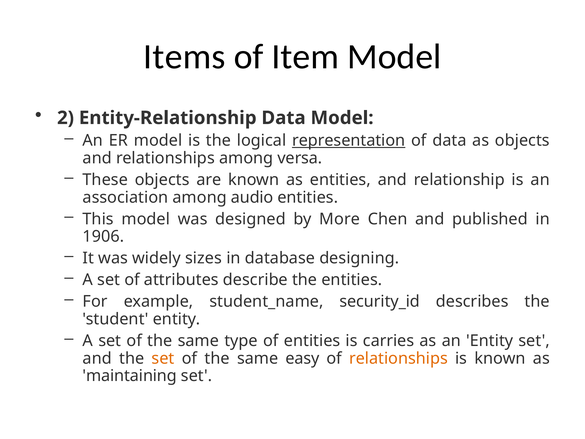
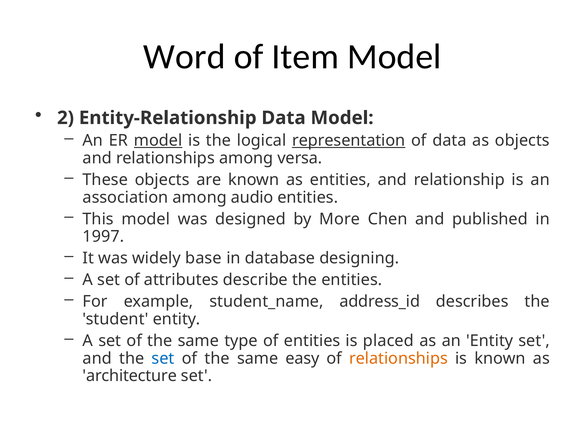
Items: Items -> Word
model at (158, 140) underline: none -> present
1906: 1906 -> 1997
sizes: sizes -> base
security_id: security_id -> address_id
carries: carries -> placed
set at (163, 358) colour: orange -> blue
maintaining: maintaining -> architecture
